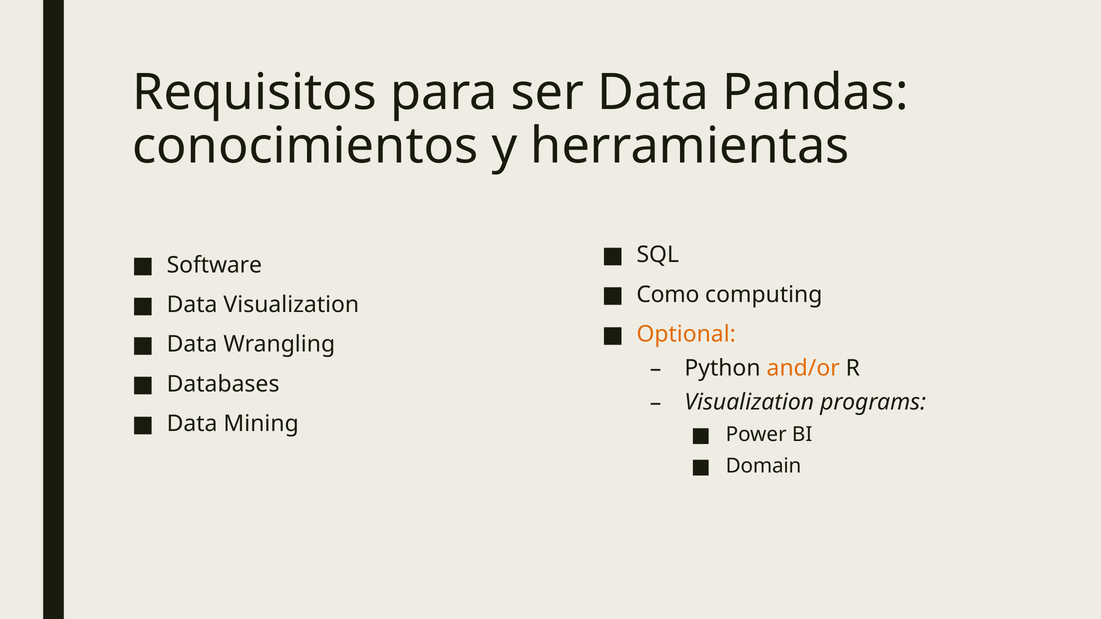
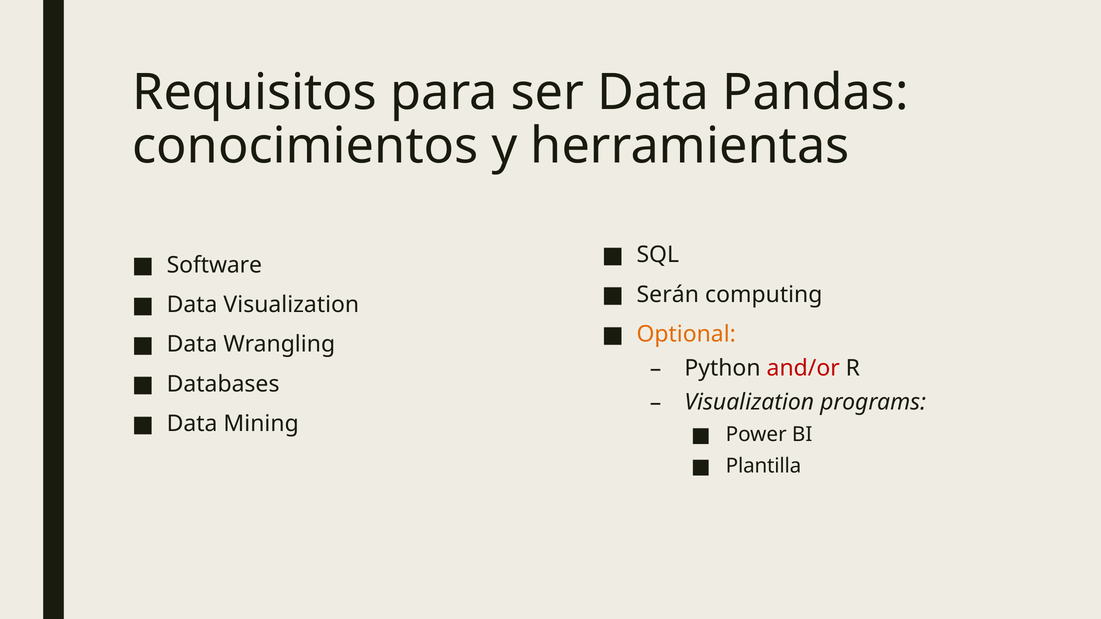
Como: Como -> Serán
and/or colour: orange -> red
Domain: Domain -> Plantilla
